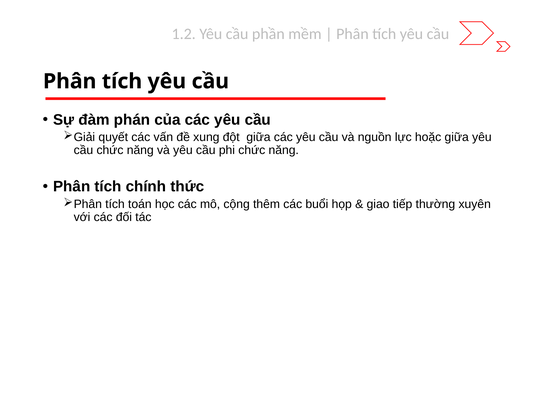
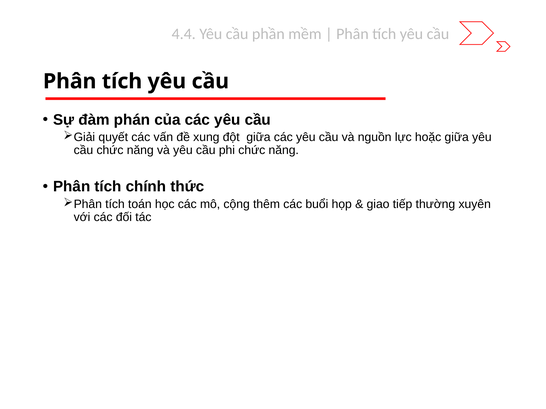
1.2: 1.2 -> 4.4
